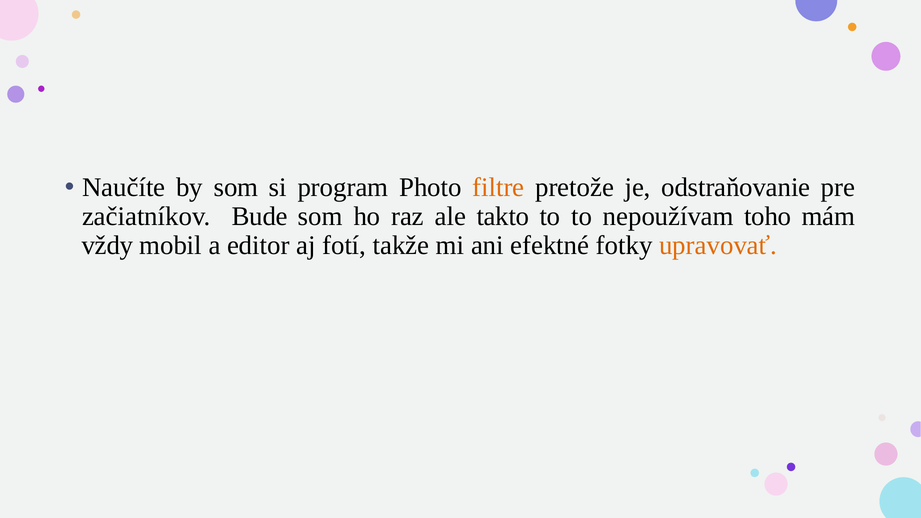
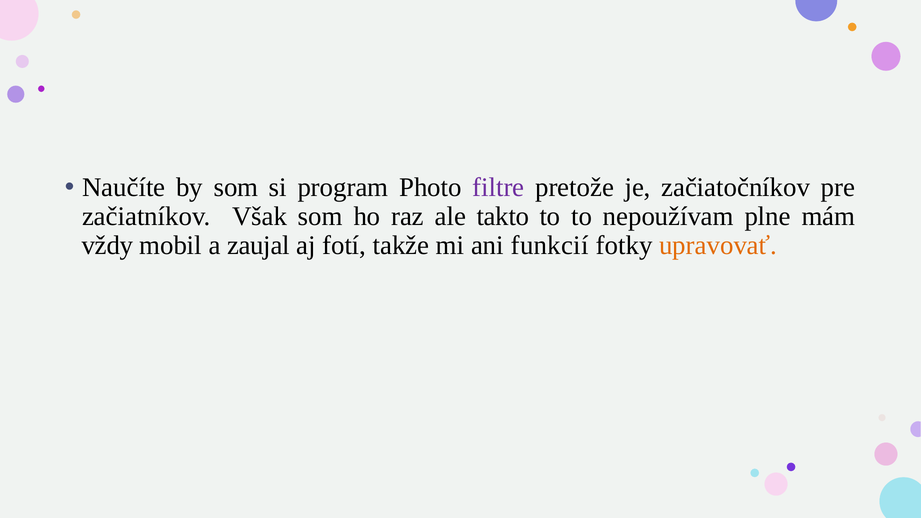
filtre colour: orange -> purple
odstraňovanie: odstraňovanie -> začiatočníkov
Bude: Bude -> Však
toho: toho -> plne
editor: editor -> zaujal
efektné: efektné -> funkcií
